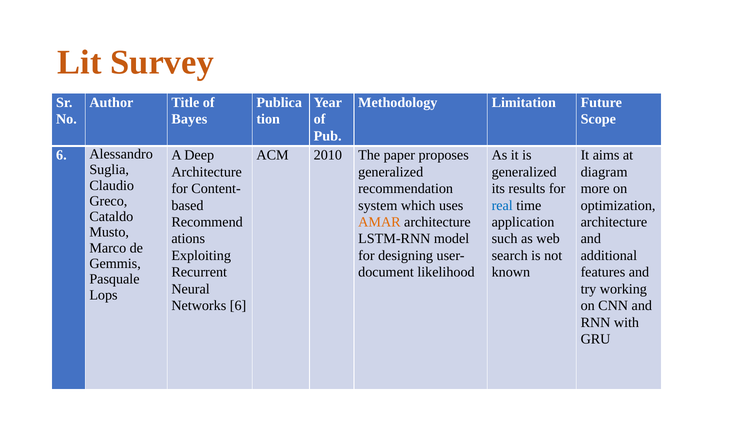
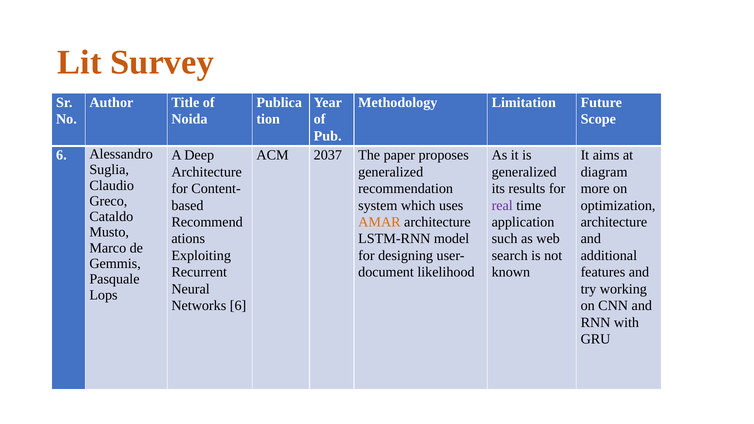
Bayes: Bayes -> Noida
2010: 2010 -> 2037
real colour: blue -> purple
